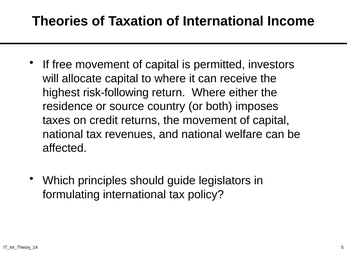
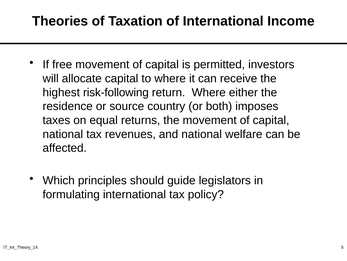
credit: credit -> equal
